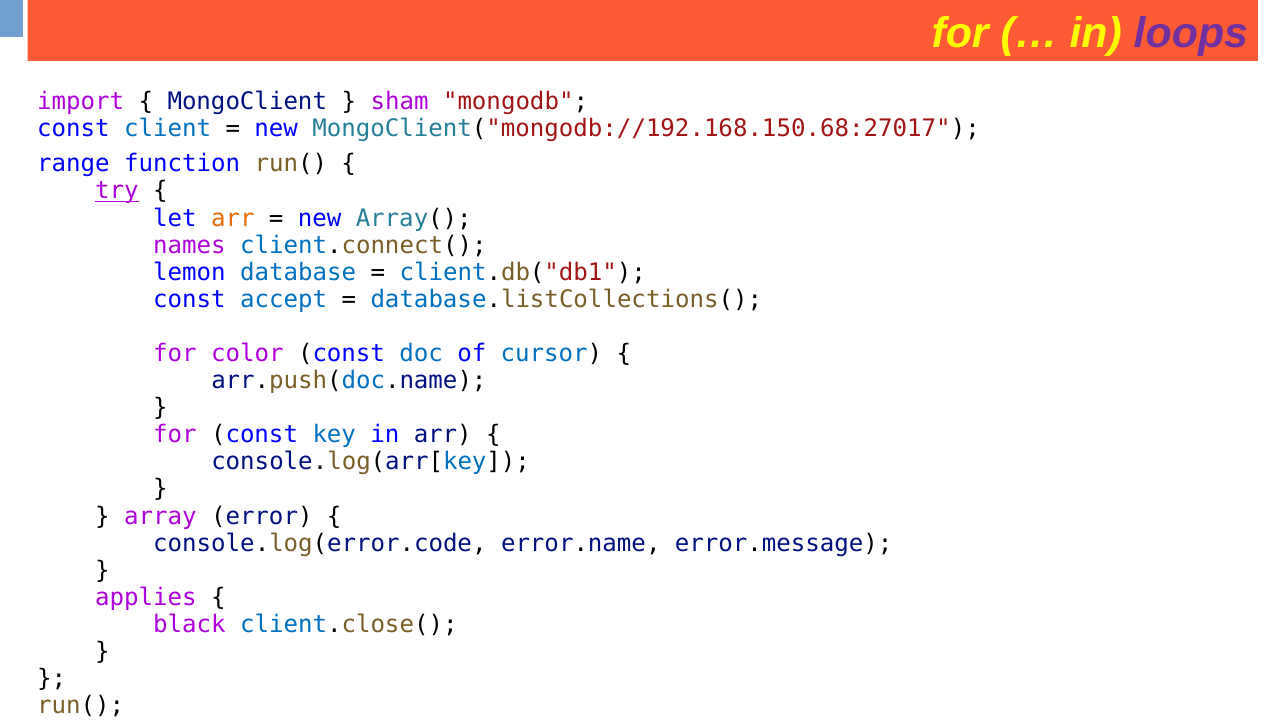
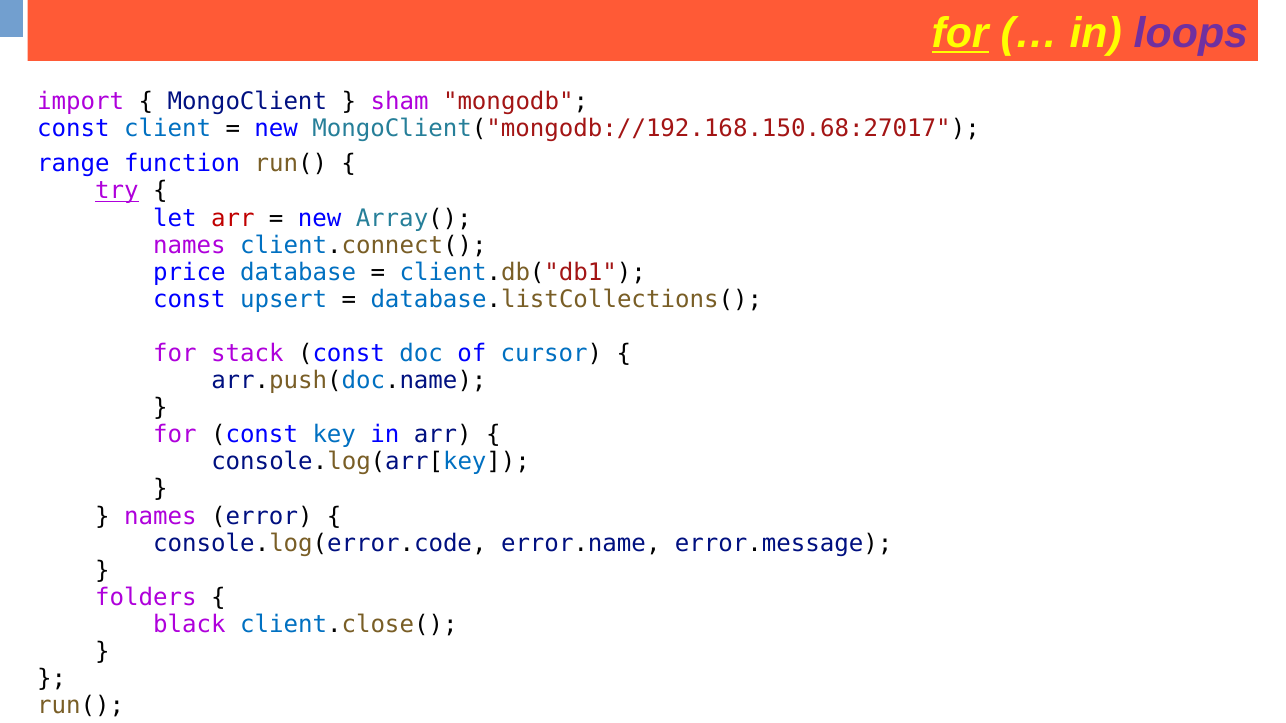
for at (960, 33) underline: none -> present
arr at (233, 218) colour: orange -> red
lemon: lemon -> price
accept: accept -> upsert
color: color -> stack
array at (160, 516): array -> names
applies: applies -> folders
